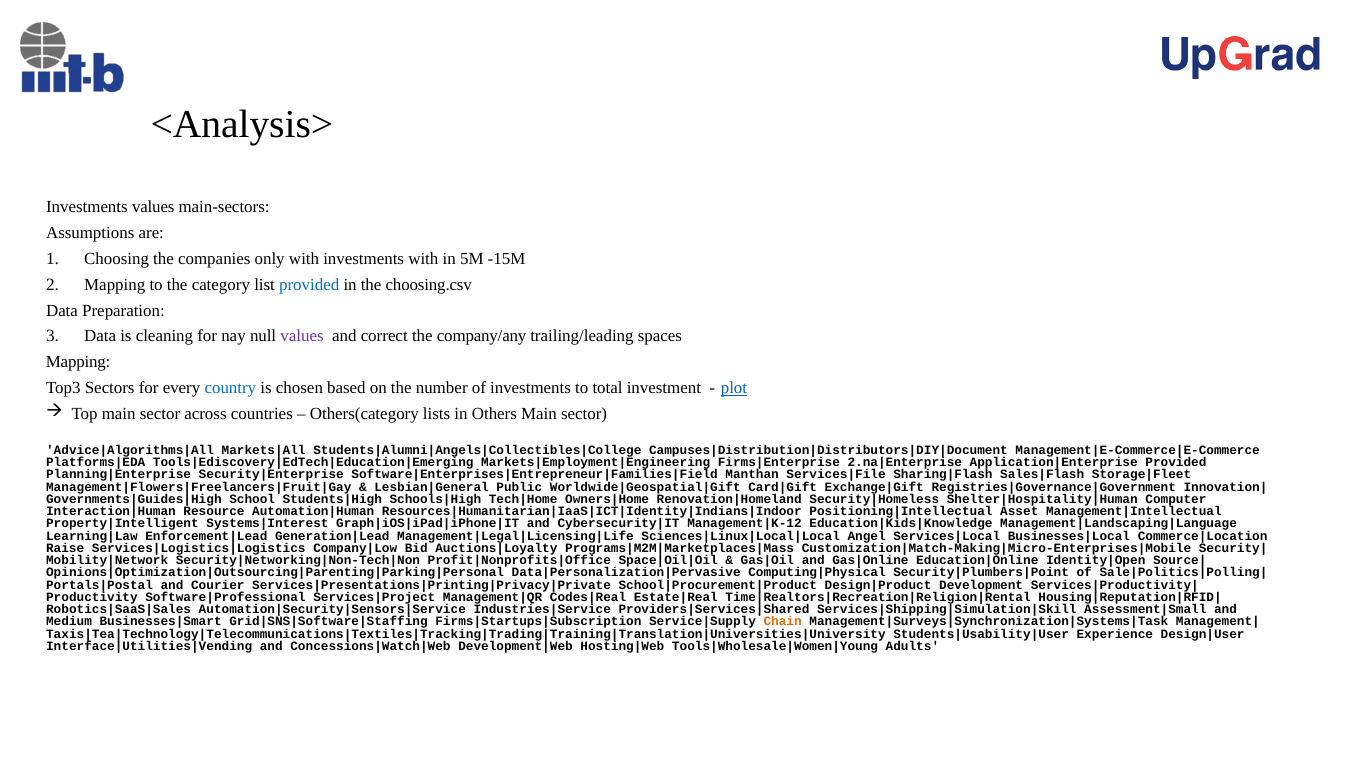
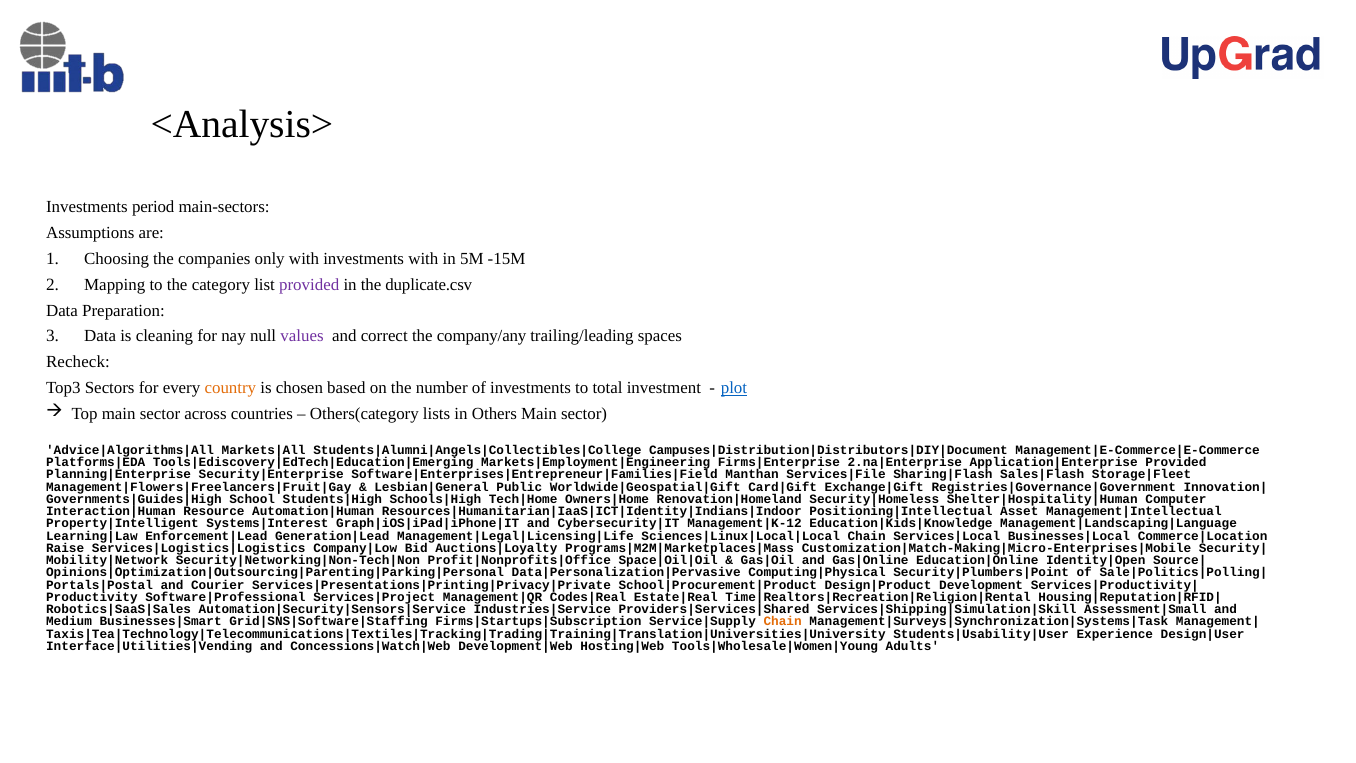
Investments values: values -> period
provided at (309, 284) colour: blue -> purple
choosing.csv: choosing.csv -> duplicate.csv
Mapping at (78, 362): Mapping -> Recheck
country colour: blue -> orange
Angel at (867, 536): Angel -> Chain
